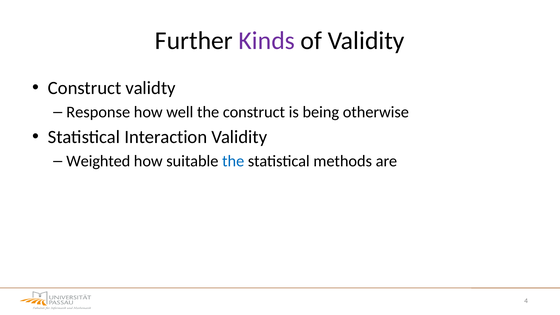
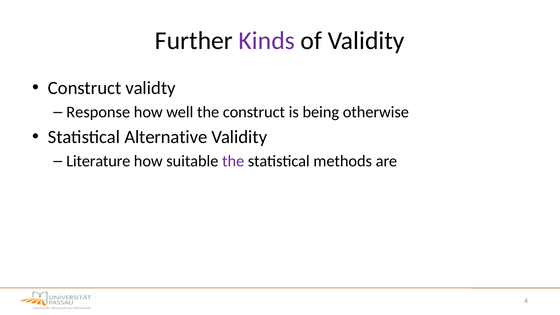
Interaction: Interaction -> Alternative
Weighted: Weighted -> Literature
the at (233, 161) colour: blue -> purple
